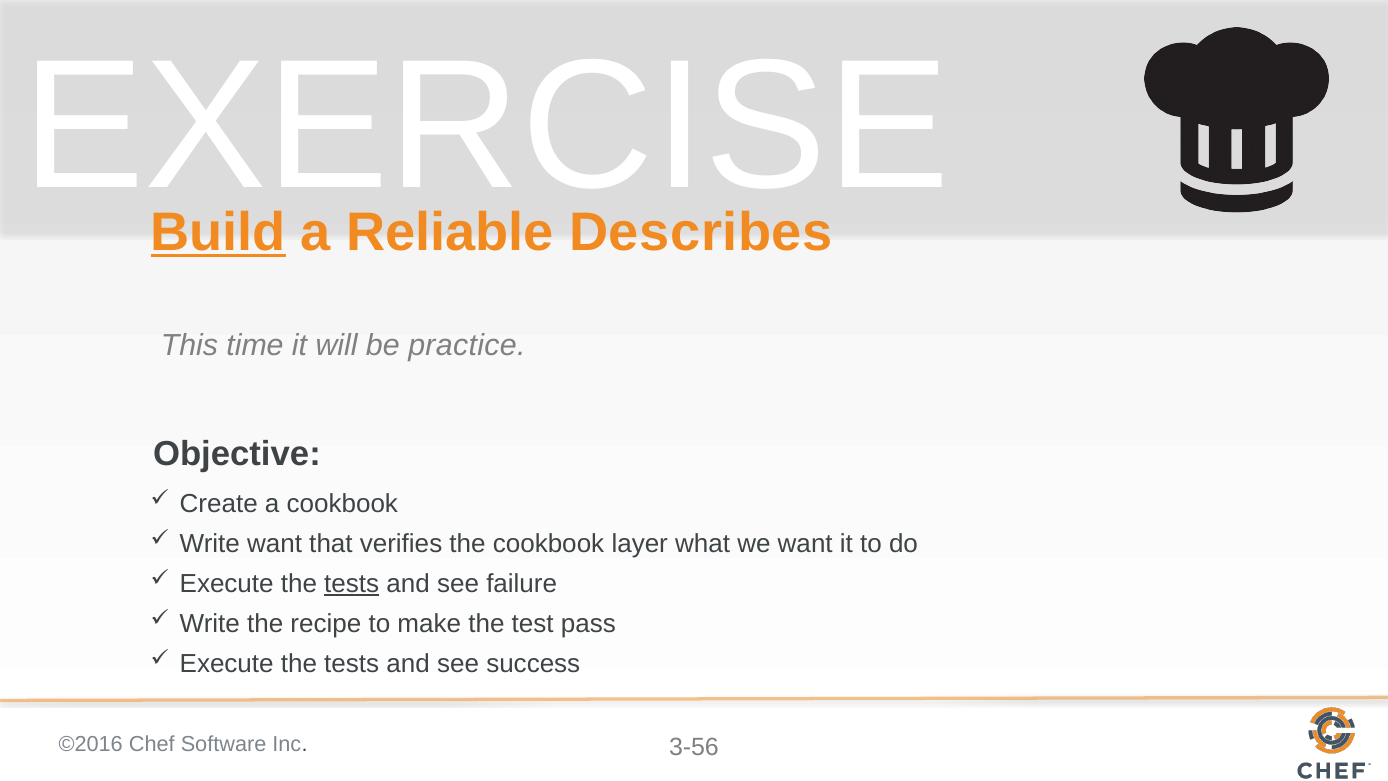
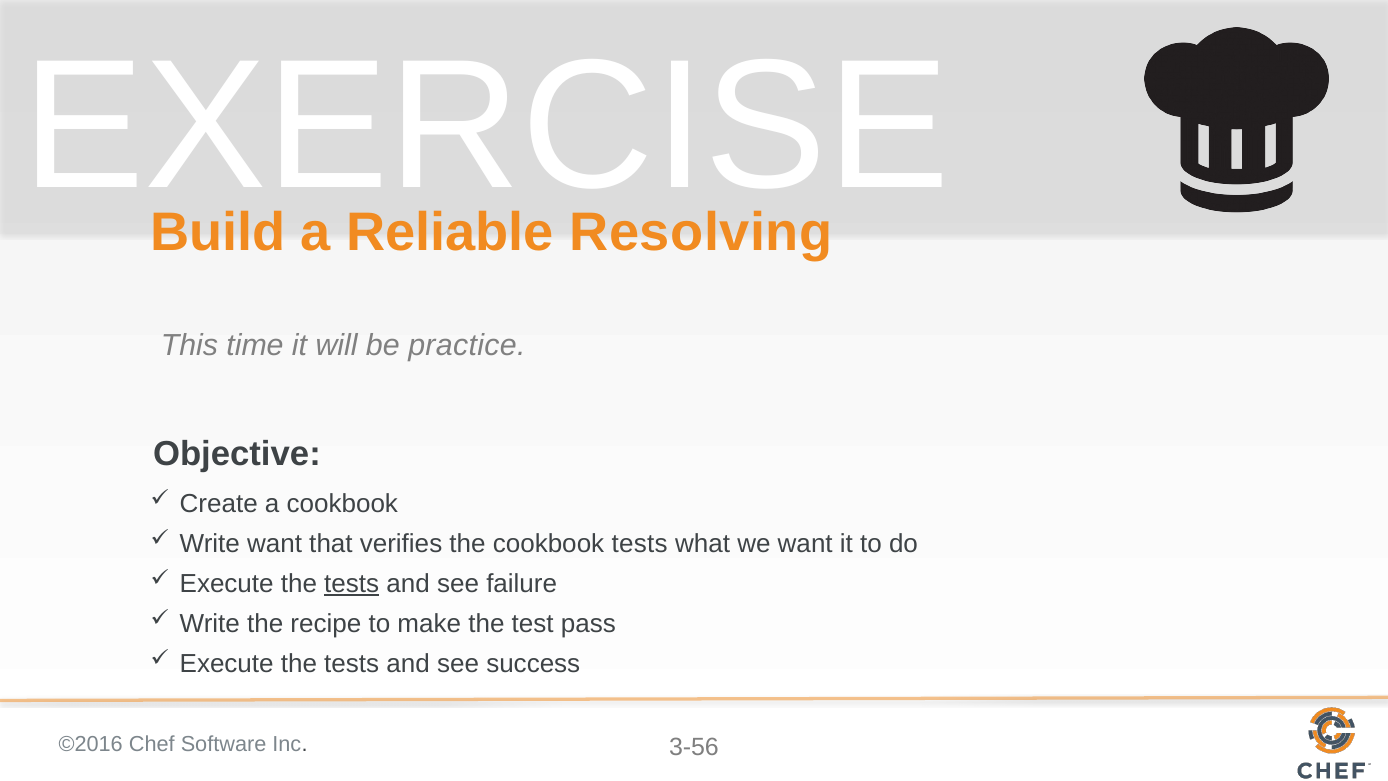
Build underline: present -> none
Describes: Describes -> Resolving
cookbook layer: layer -> tests
